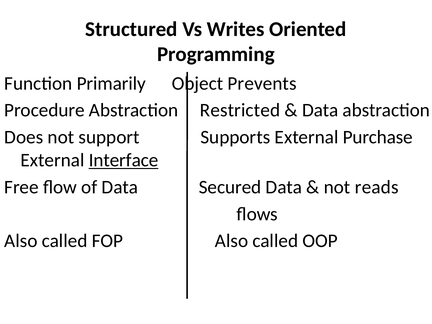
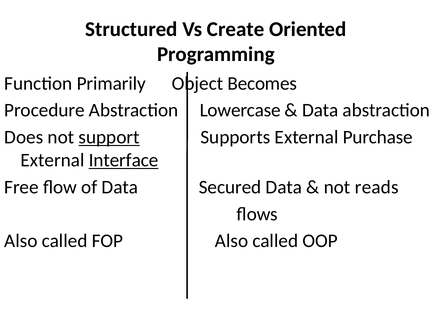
Writes: Writes -> Create
Prevents: Prevents -> Becomes
Restricted: Restricted -> Lowercase
support underline: none -> present
